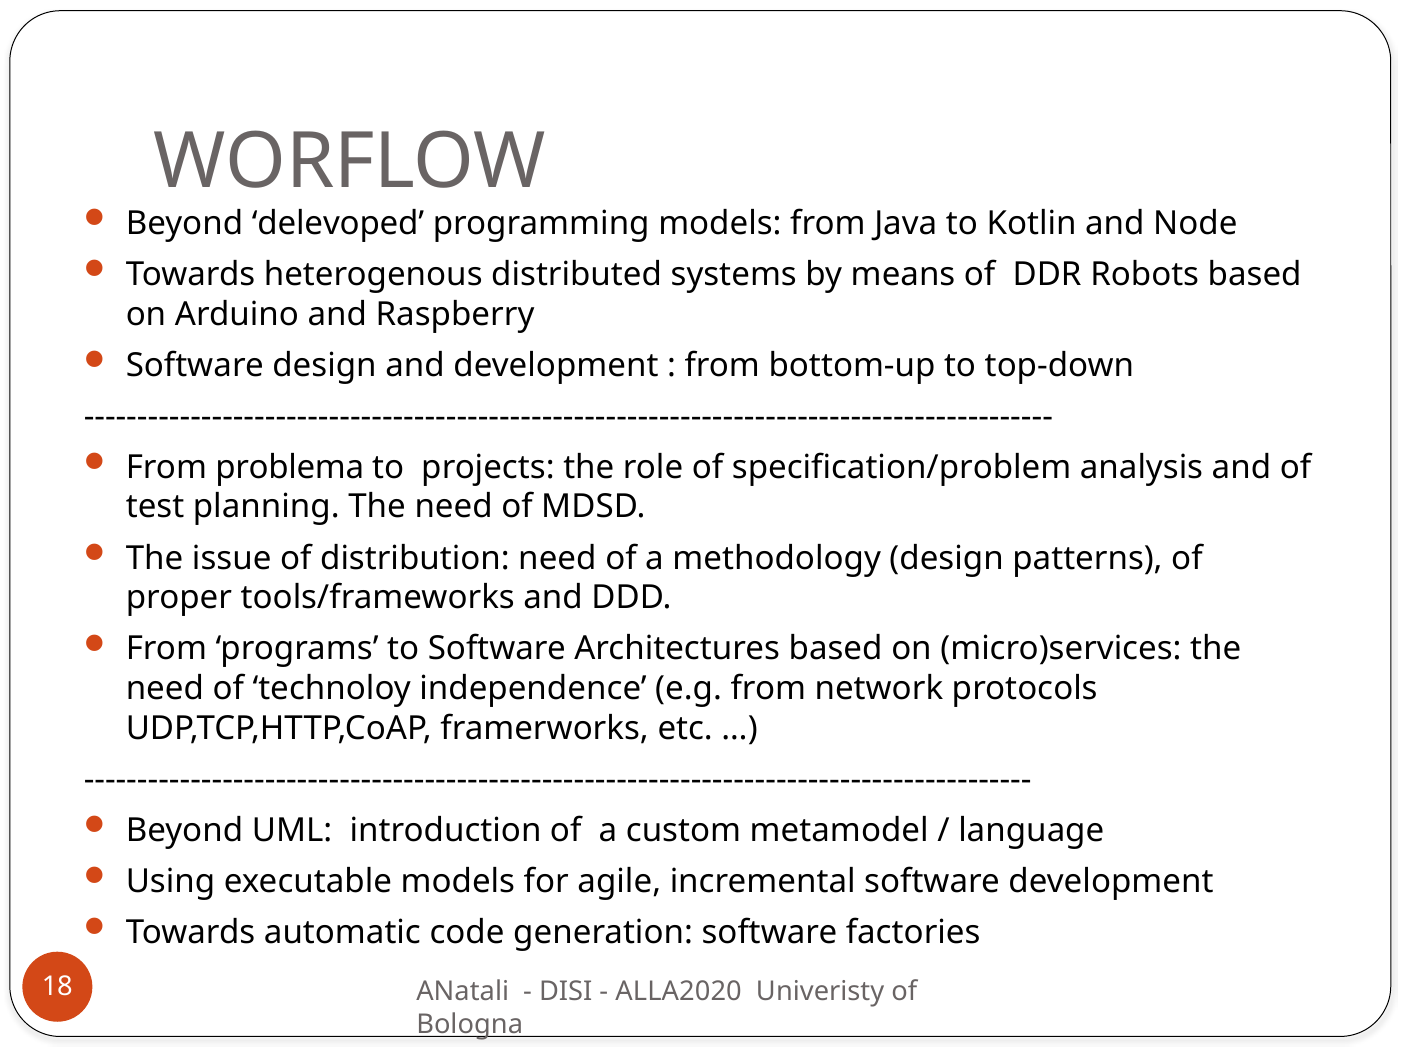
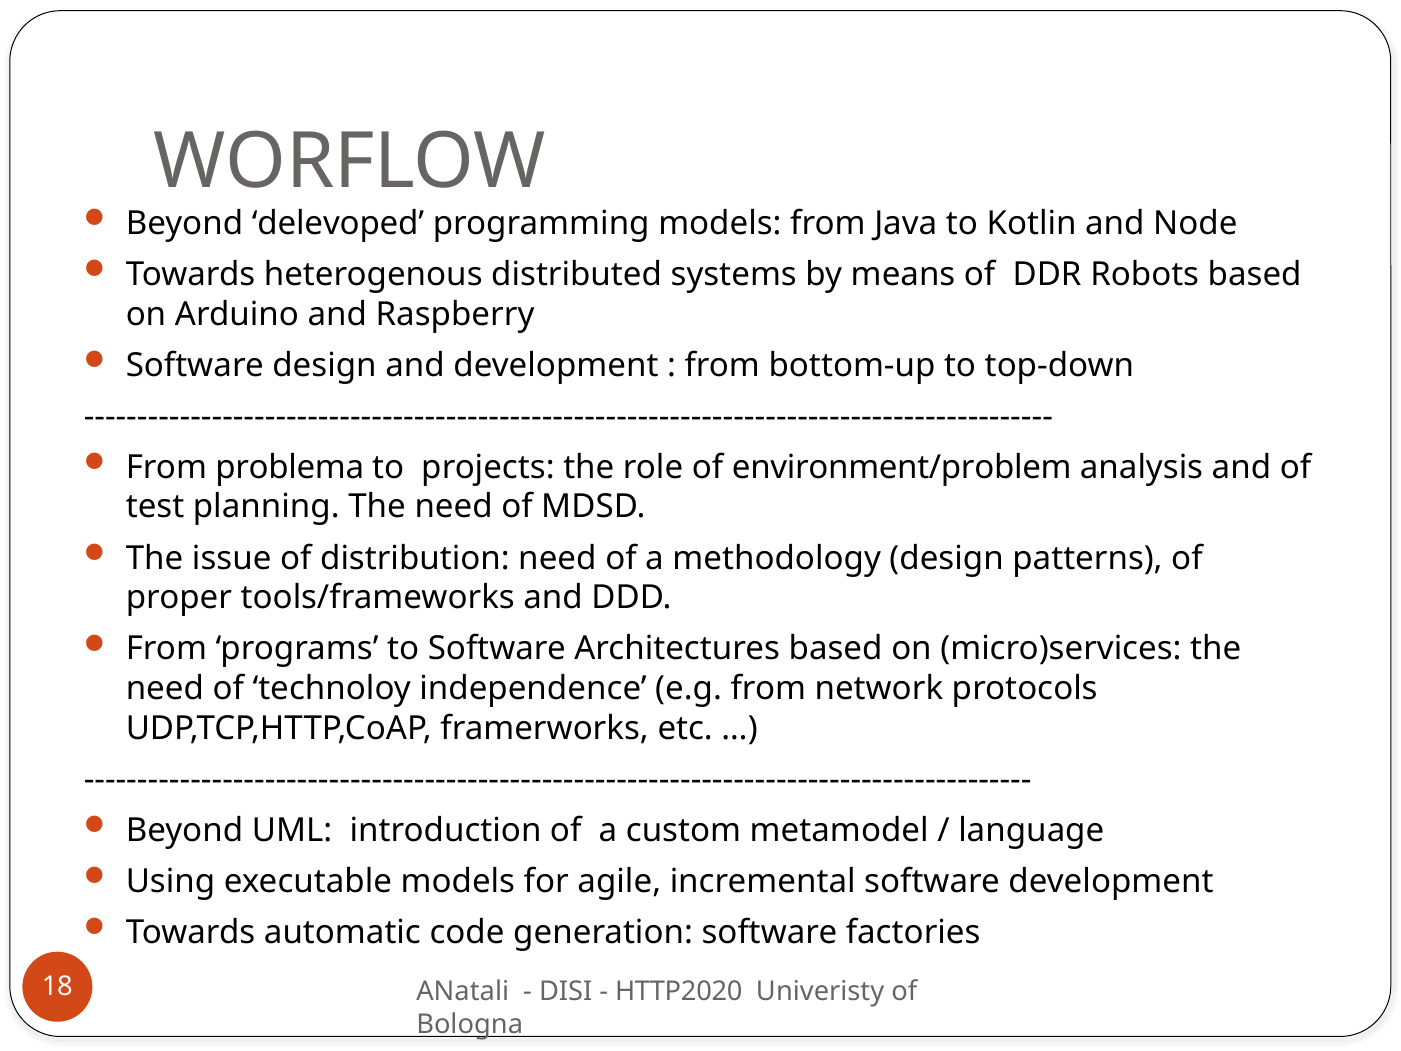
specification/problem: specification/problem -> environment/problem
ALLA2020: ALLA2020 -> HTTP2020
